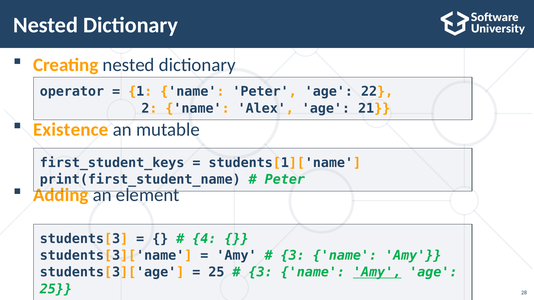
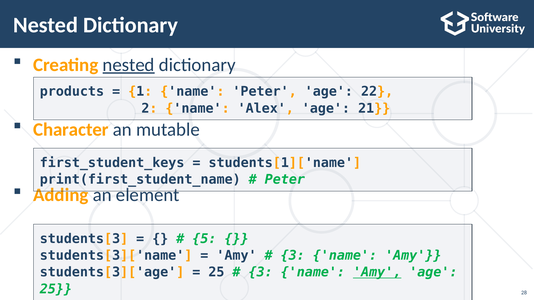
nested at (129, 65) underline: none -> present
operator: operator -> products
Existence: Existence -> Character
4: 4 -> 5
